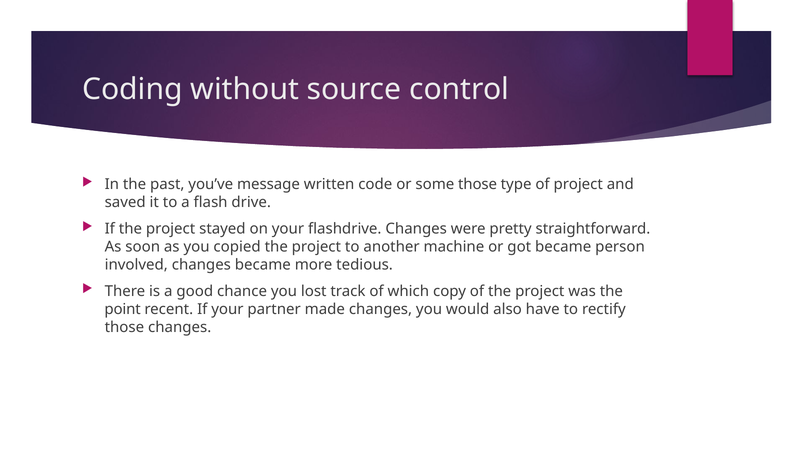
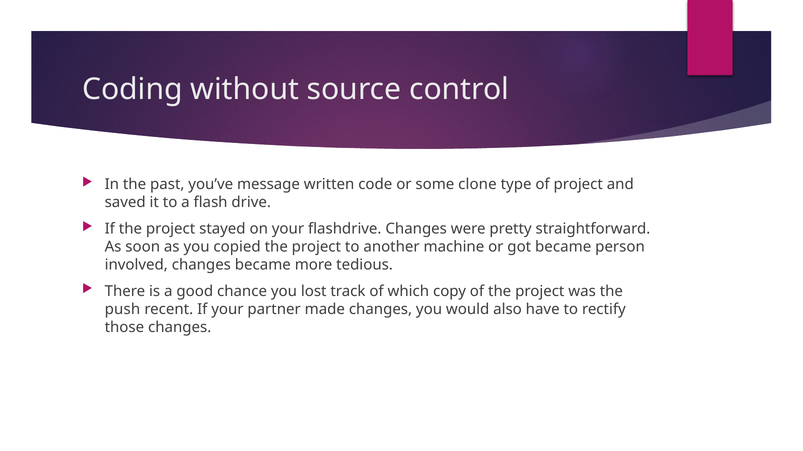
some those: those -> clone
point: point -> push
